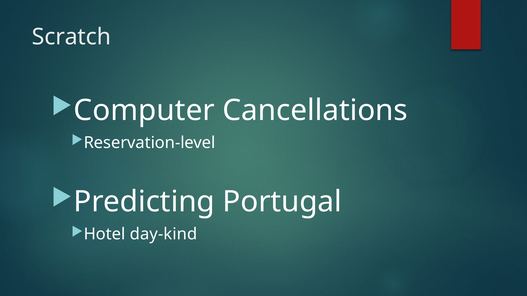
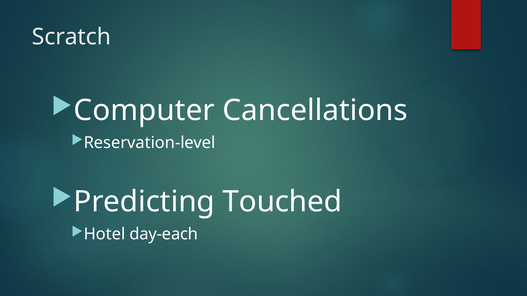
Portugal: Portugal -> Touched
day-kind: day-kind -> day-each
